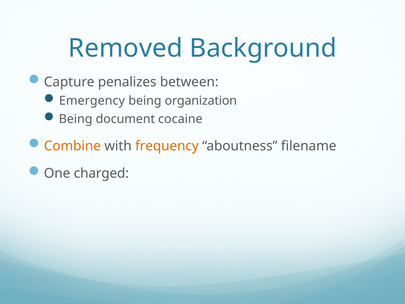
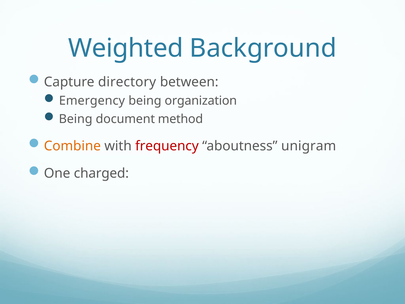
Removed: Removed -> Weighted
penalizes: penalizes -> directory
cocaine: cocaine -> method
frequency colour: orange -> red
filename: filename -> unigram
